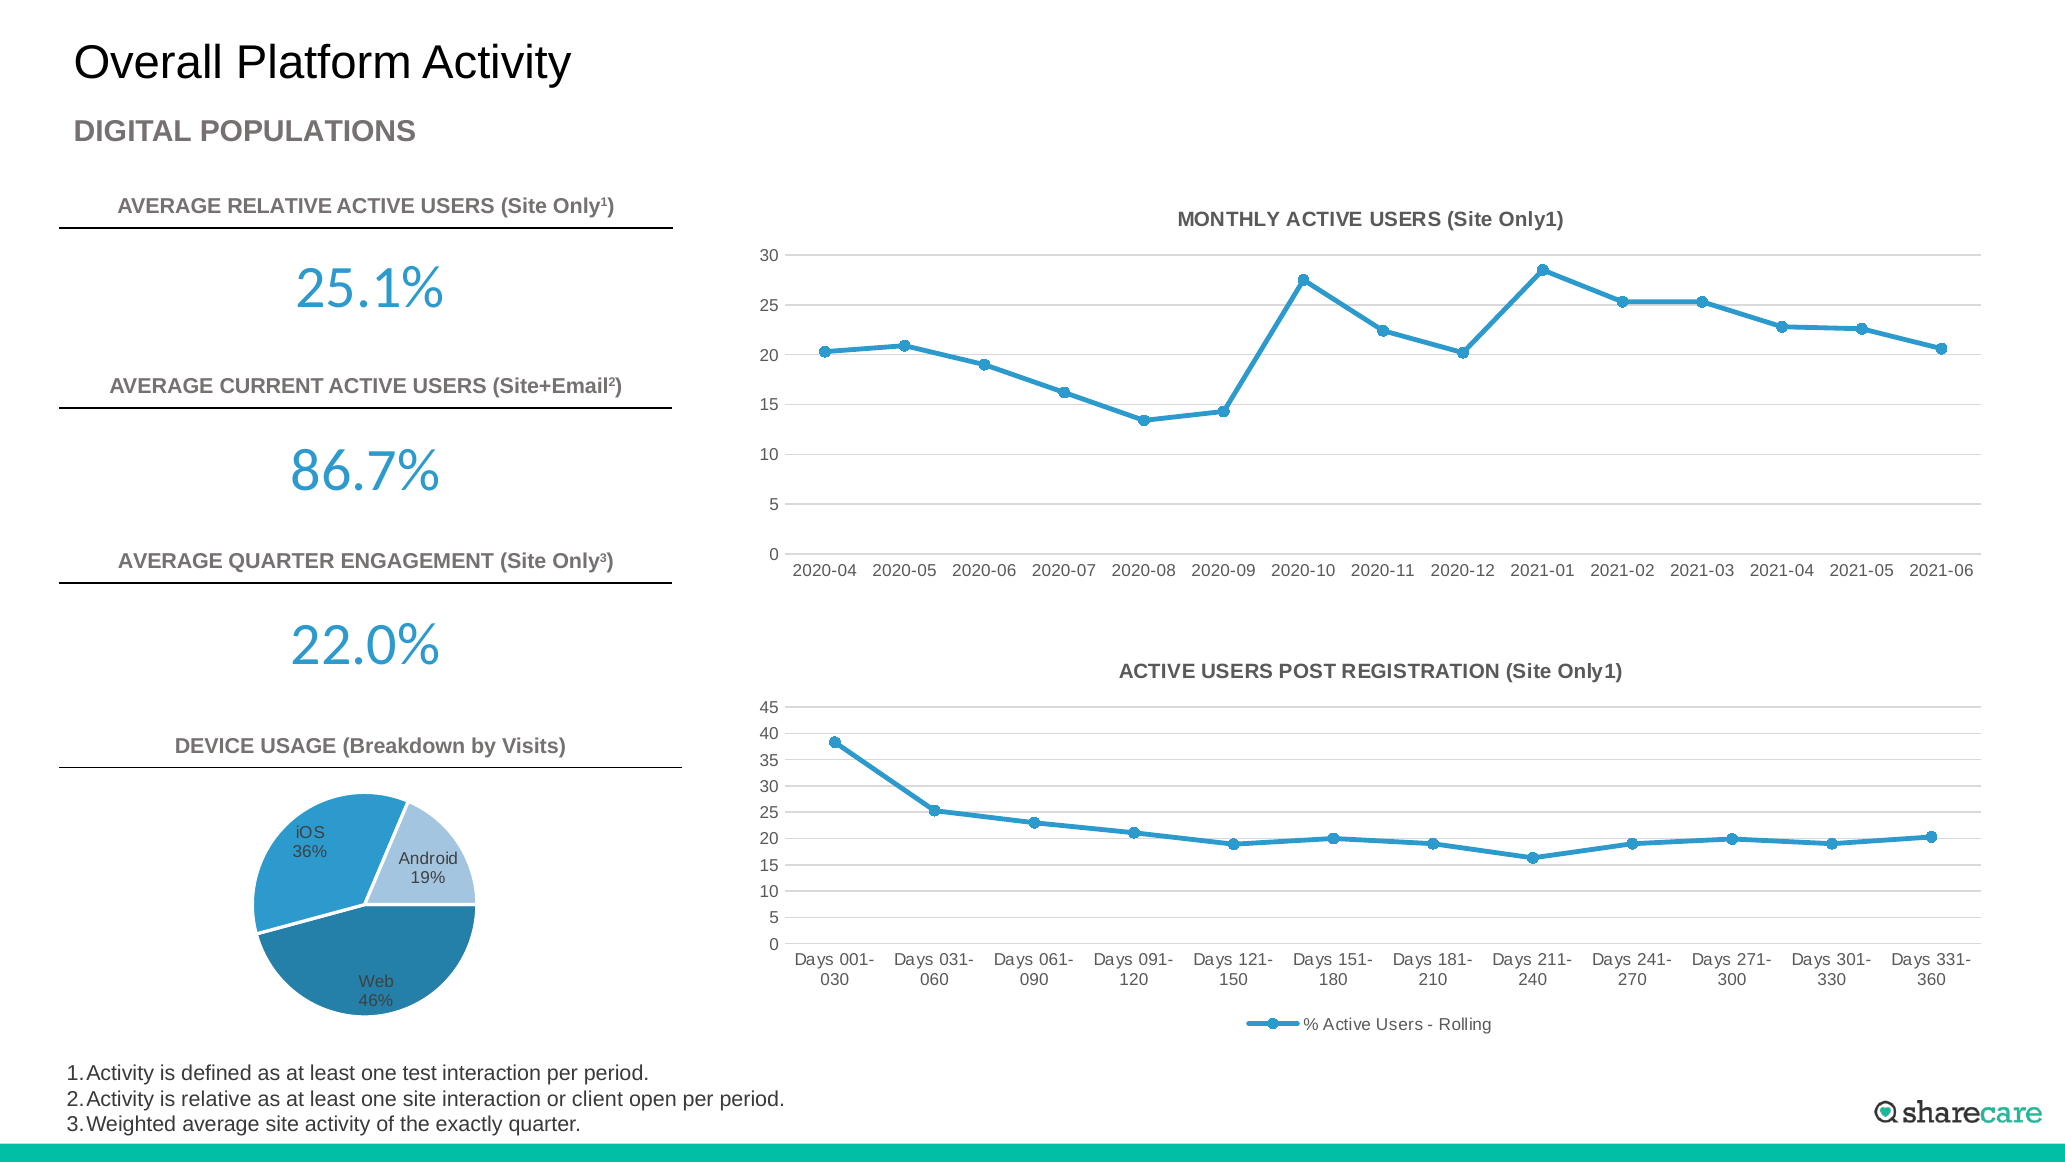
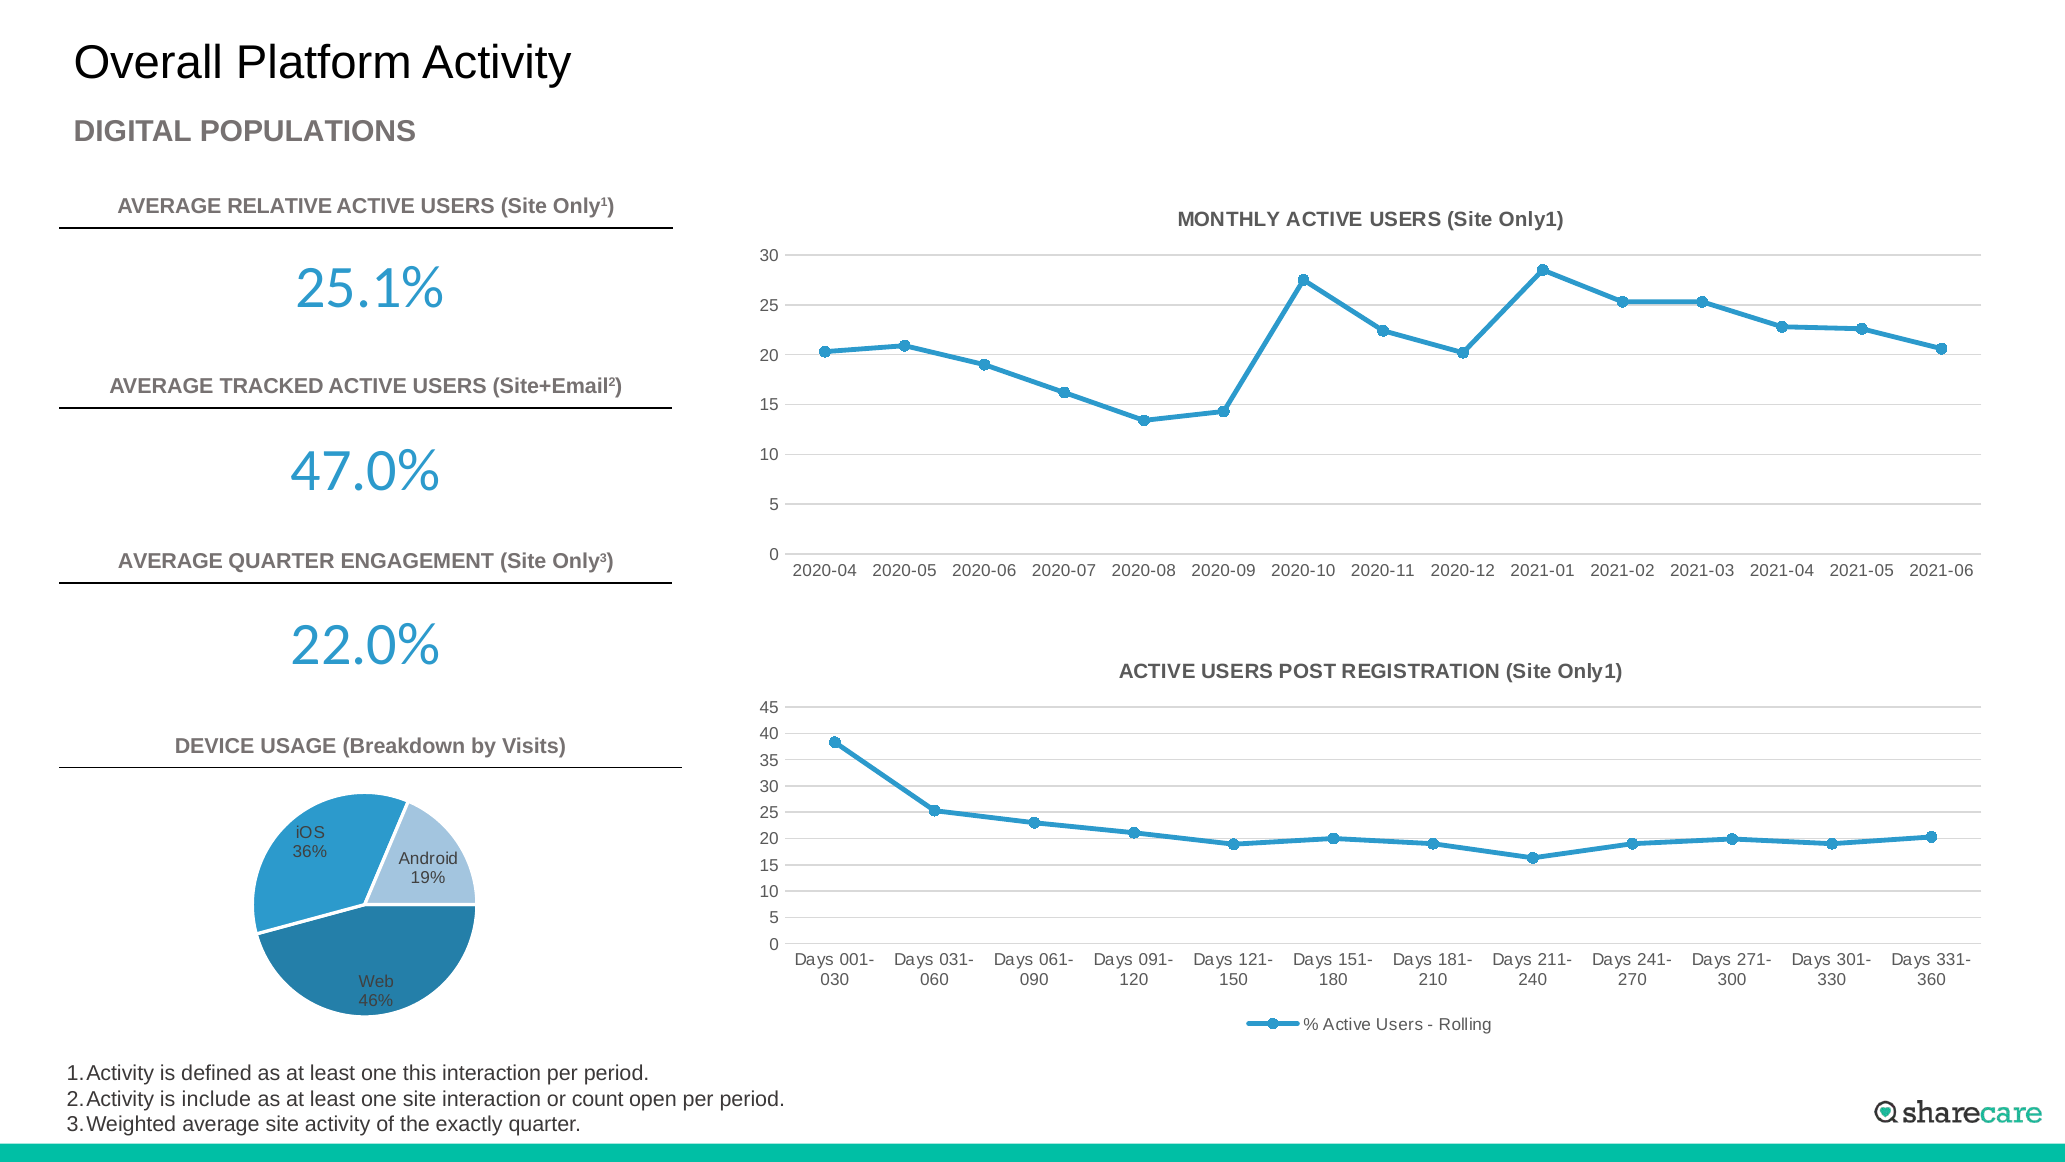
CURRENT: CURRENT -> TRACKED
86.7%: 86.7% -> 47.0%
test: test -> this
is relative: relative -> include
client: client -> count
